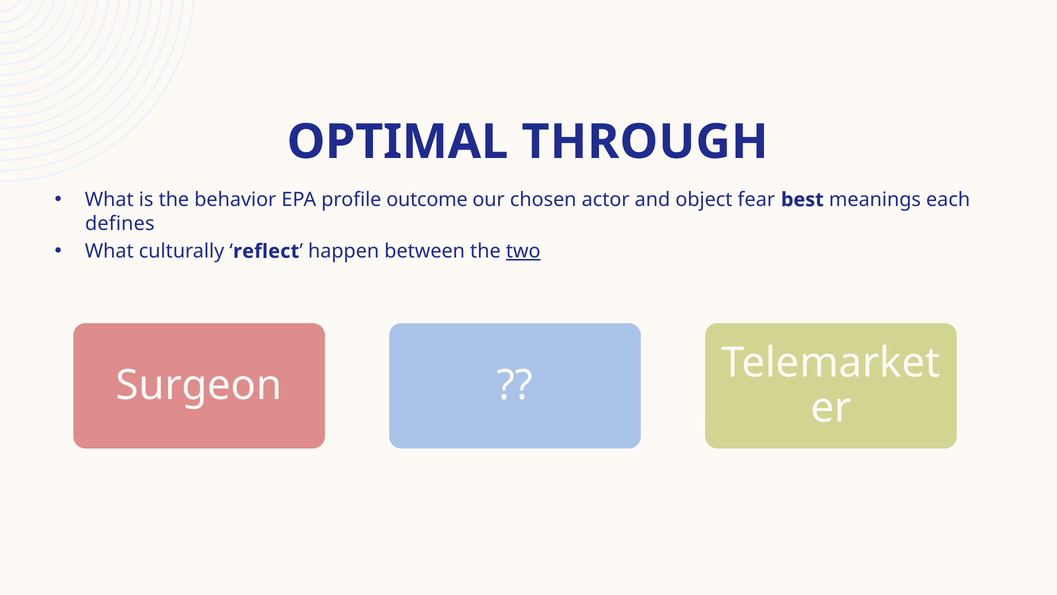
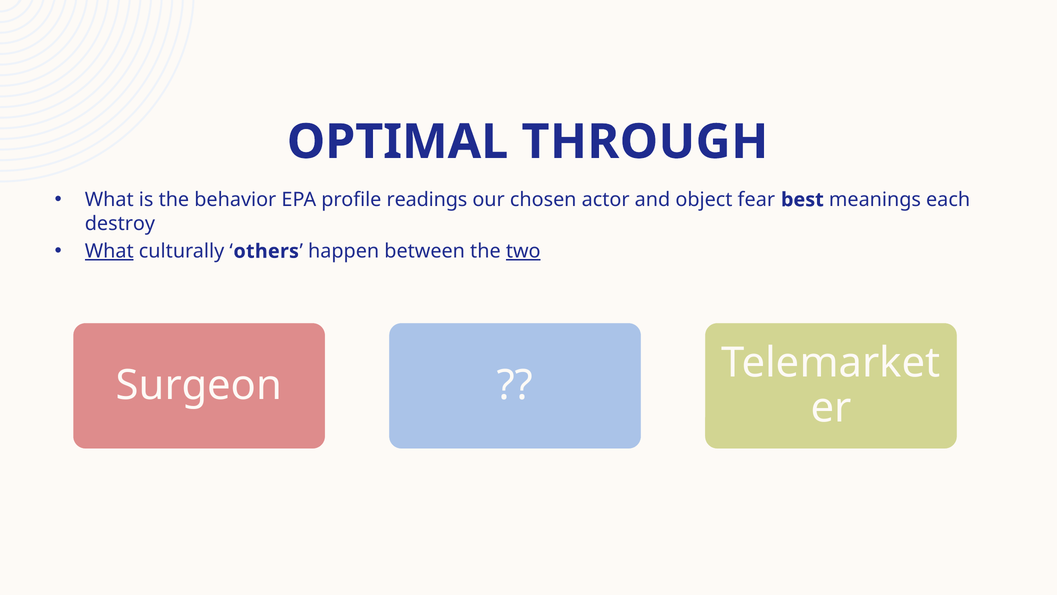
outcome: outcome -> readings
defines: defines -> destroy
What at (109, 251) underline: none -> present
reflect: reflect -> others
